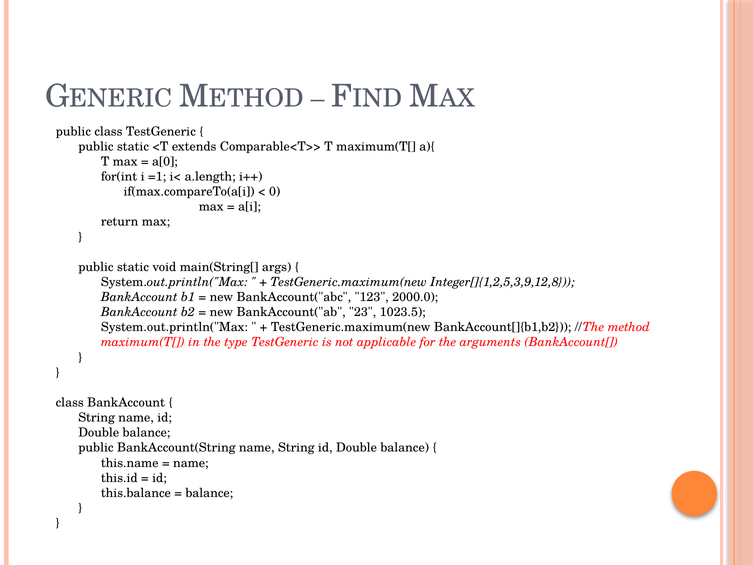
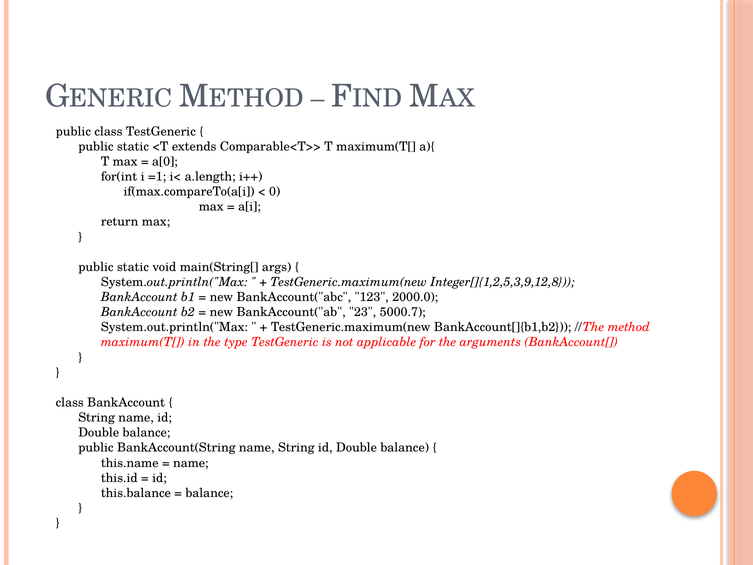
1023.5: 1023.5 -> 5000.7
